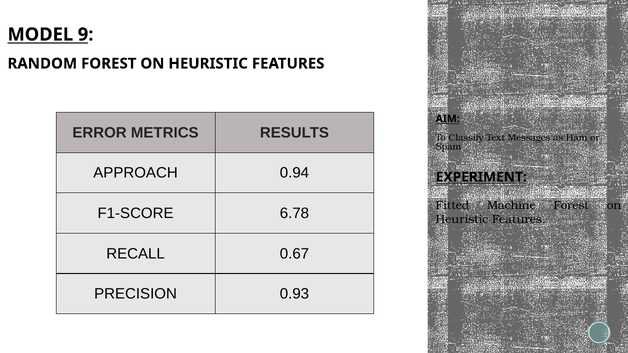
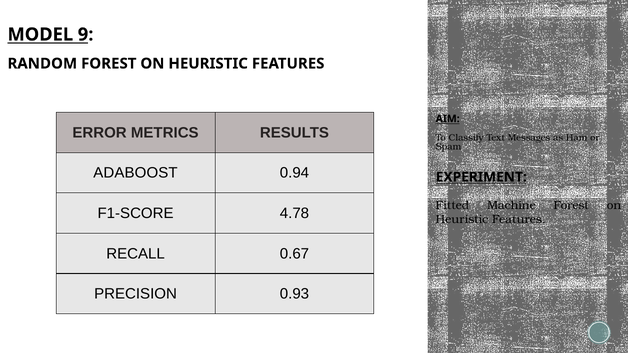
APPROACH: APPROACH -> ADABOOST
6.78: 6.78 -> 4.78
